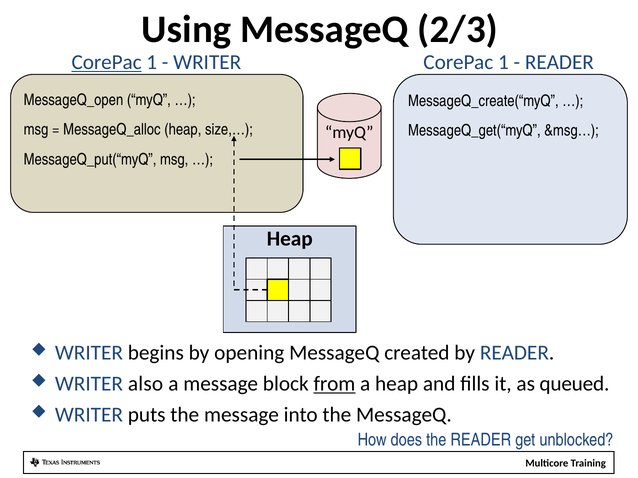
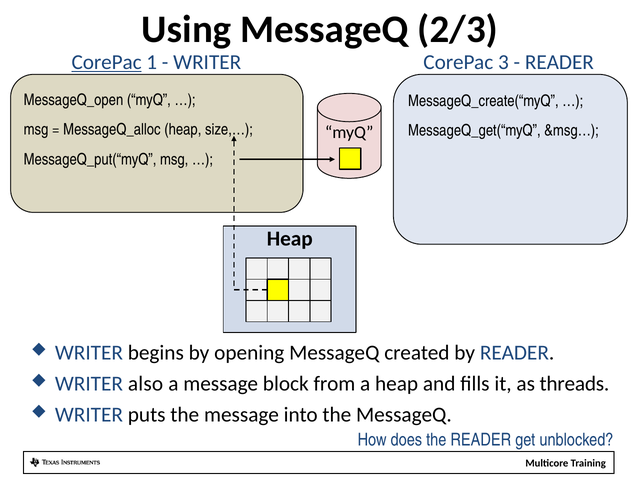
1 at (503, 62): 1 -> 3
from underline: present -> none
queued: queued -> threads
